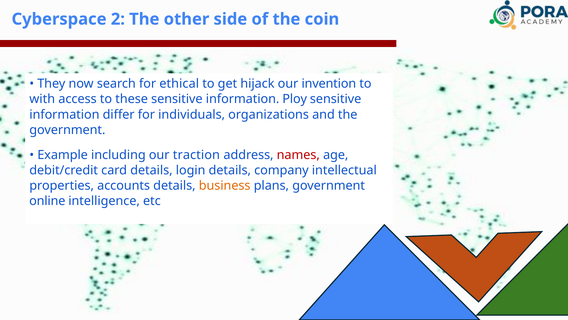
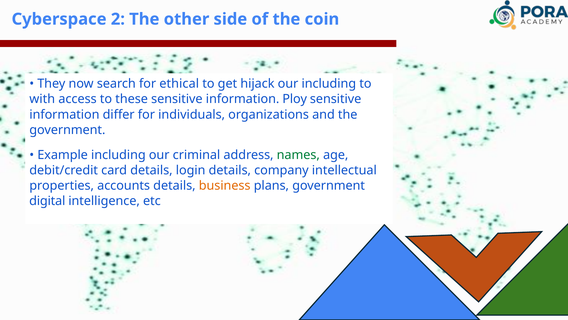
our invention: invention -> including
traction: traction -> criminal
names colour: red -> green
online: online -> digital
